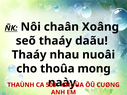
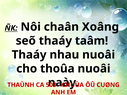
daãu: daãu -> taâm
thoûa mong: mong -> nuoâi
